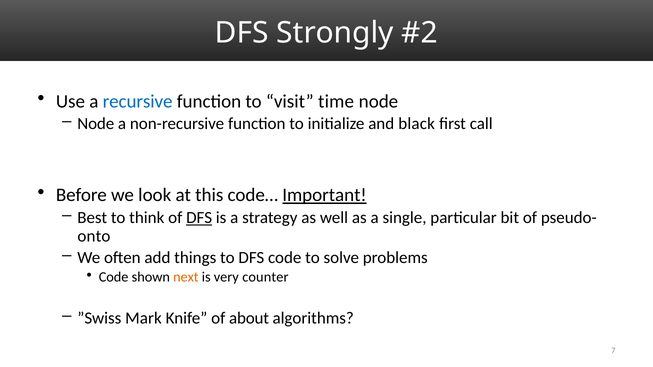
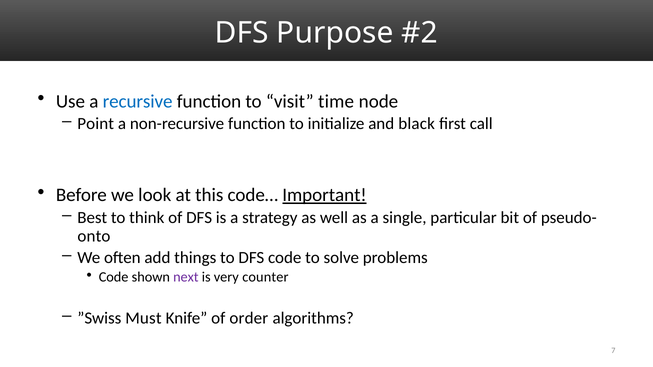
Strongly: Strongly -> Purpose
Node at (96, 124): Node -> Point
DFS at (199, 218) underline: present -> none
next colour: orange -> purple
Mark: Mark -> Must
about: about -> order
